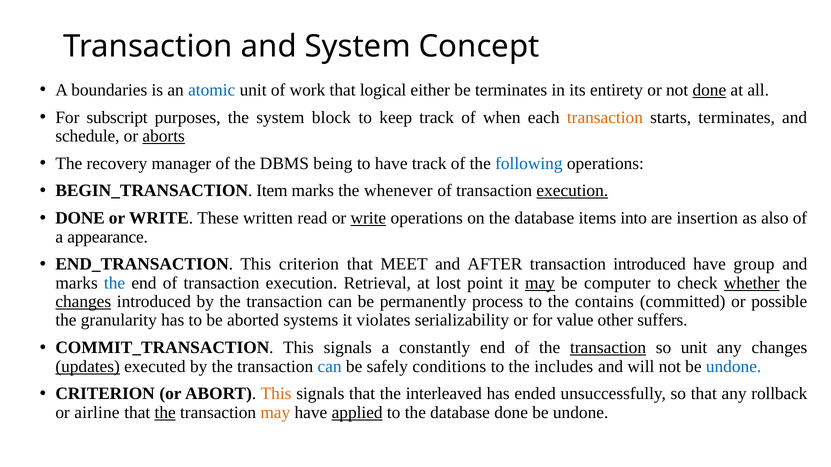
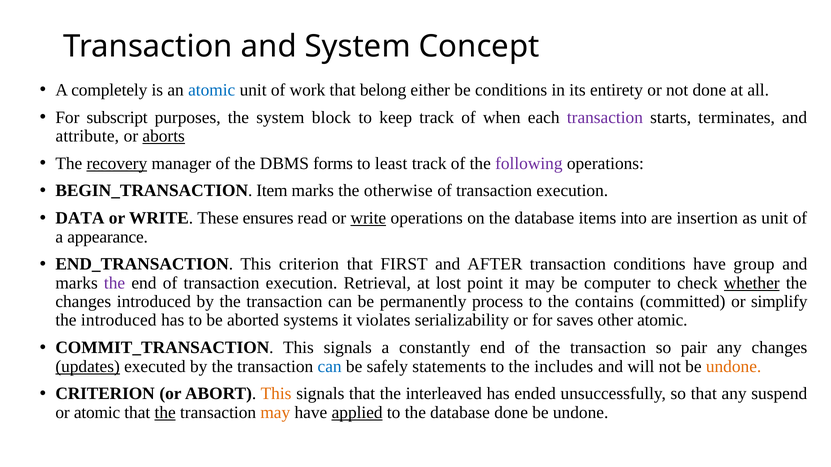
boundaries: boundaries -> completely
logical: logical -> belong
be terminates: terminates -> conditions
done at (709, 90) underline: present -> none
transaction at (605, 117) colour: orange -> purple
schedule: schedule -> attribute
recovery underline: none -> present
being: being -> forms
to have: have -> least
following colour: blue -> purple
whenever: whenever -> otherwise
execution at (572, 191) underline: present -> none
DONE at (80, 218): DONE -> DATA
written: written -> ensures
as also: also -> unit
MEET: MEET -> FIRST
transaction introduced: introduced -> conditions
the at (115, 283) colour: blue -> purple
may at (540, 283) underline: present -> none
changes at (83, 302) underline: present -> none
possible: possible -> simplify
the granularity: granularity -> introduced
value: value -> saves
other suffers: suffers -> atomic
transaction at (608, 348) underline: present -> none
so unit: unit -> pair
conditions: conditions -> statements
undone at (734, 367) colour: blue -> orange
rollback: rollback -> suspend
or airline: airline -> atomic
